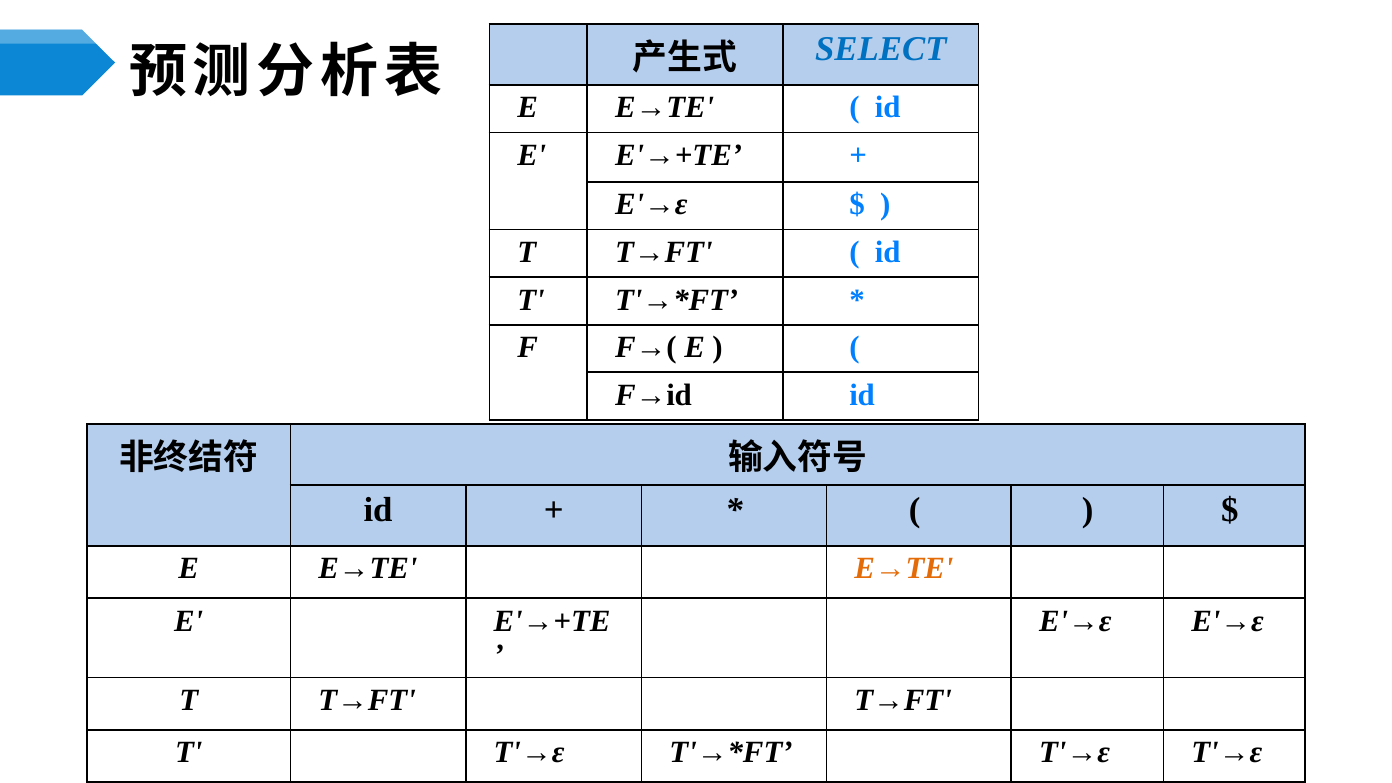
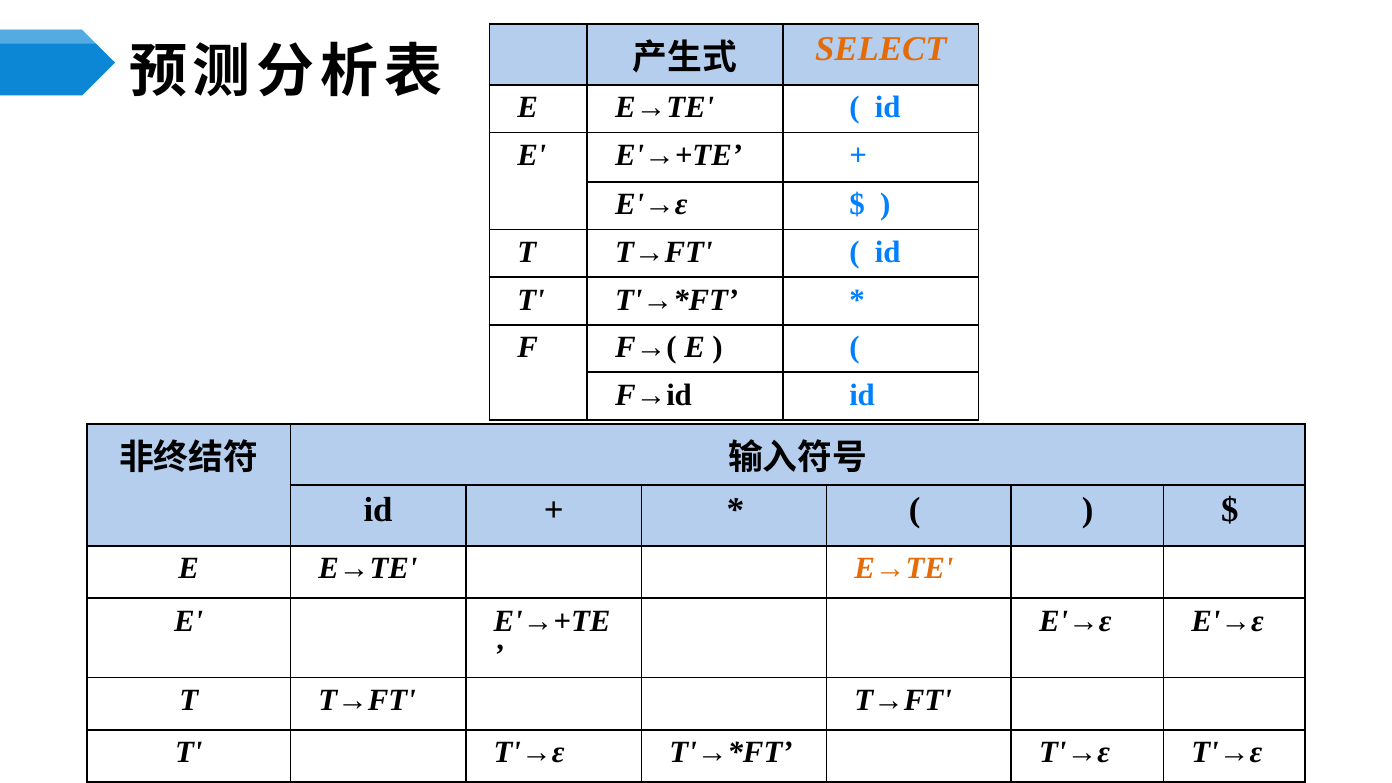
SELECT colour: blue -> orange
